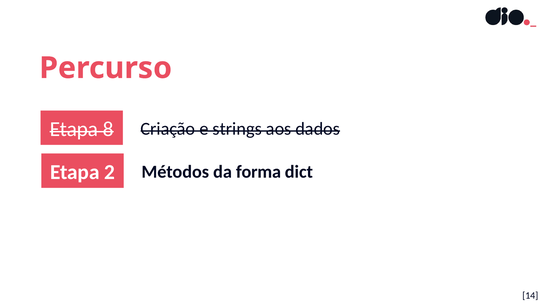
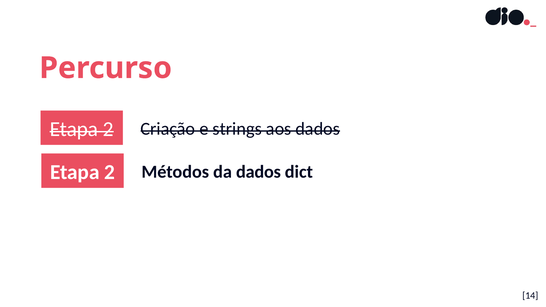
8 at (108, 129): 8 -> 2
da forma: forma -> dados
